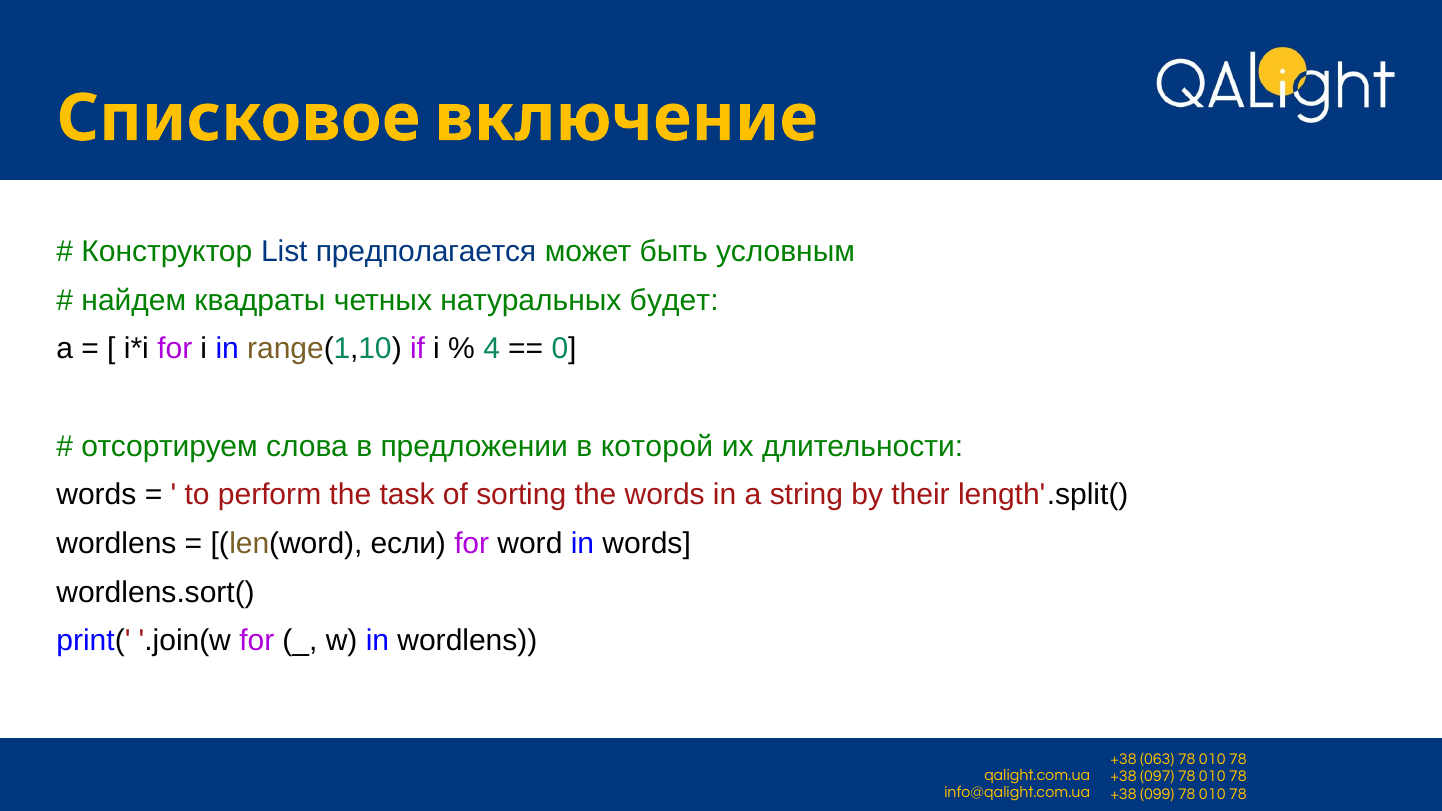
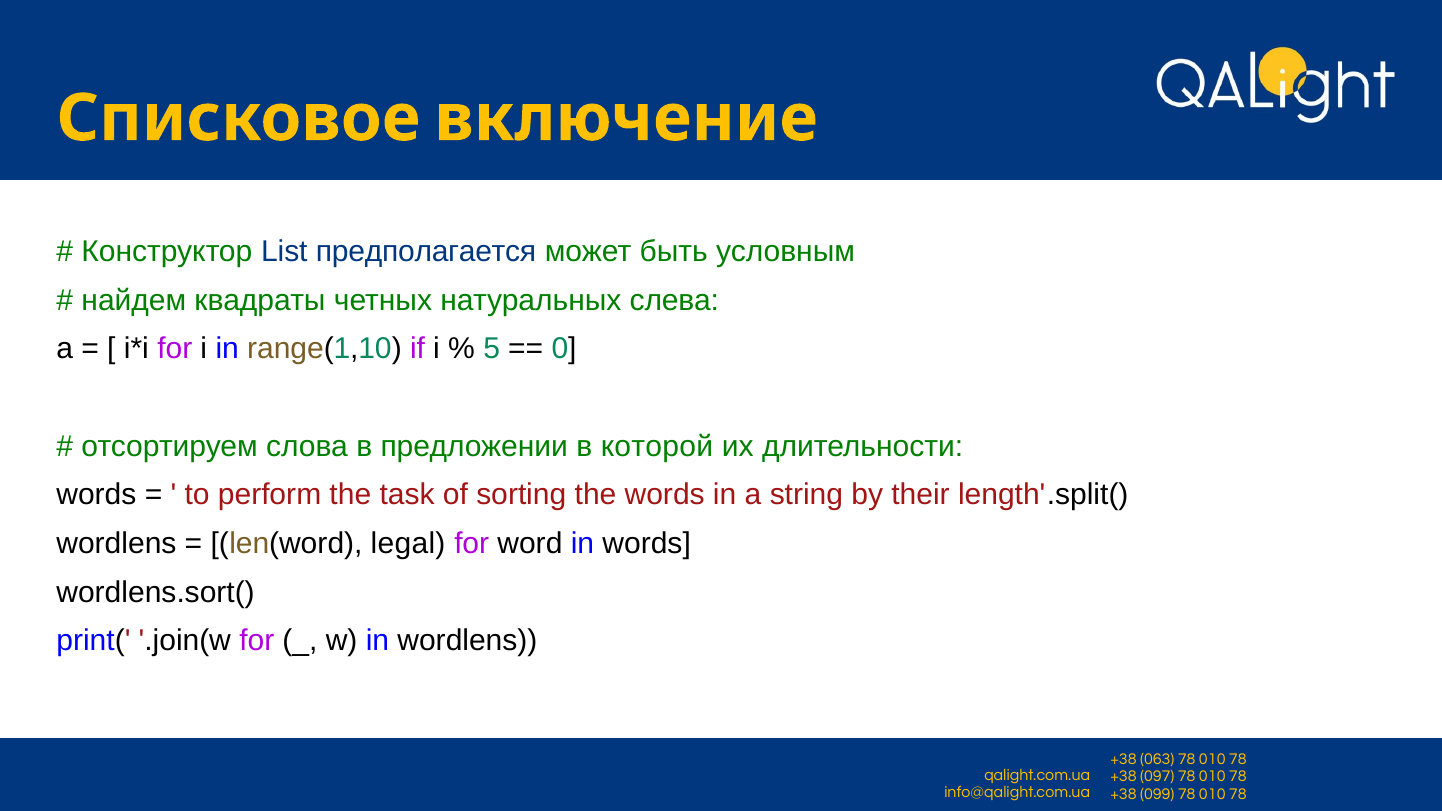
будет: будет -> слева
4: 4 -> 5
если: если -> legal
